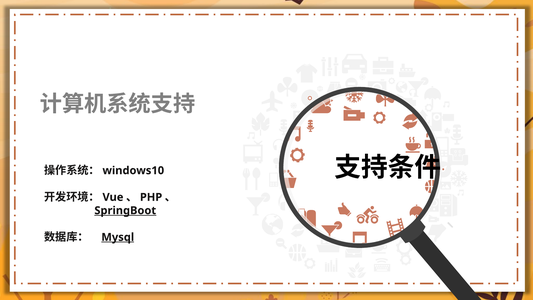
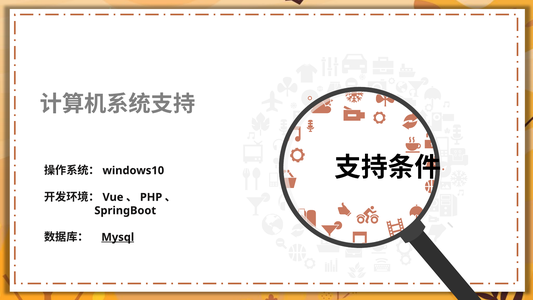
SpringBoot underline: present -> none
